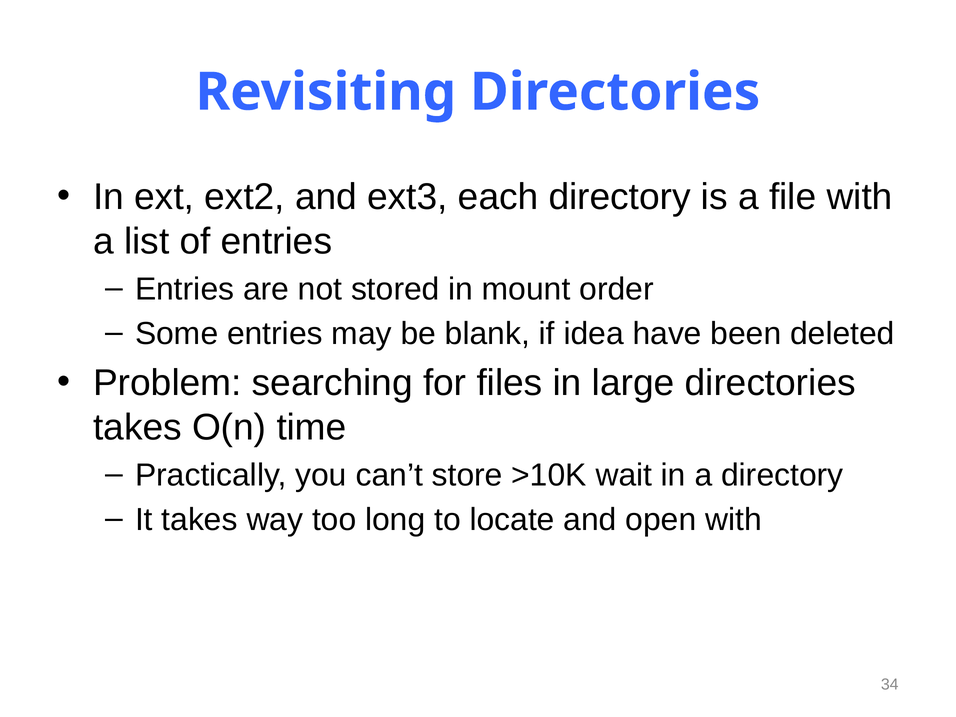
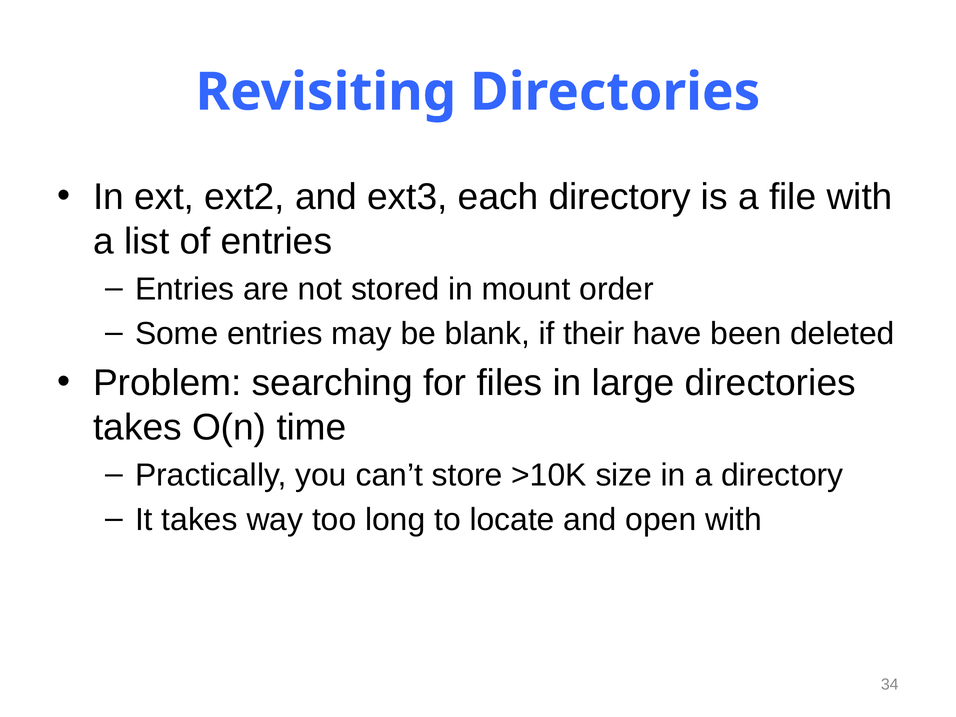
idea: idea -> their
wait: wait -> size
